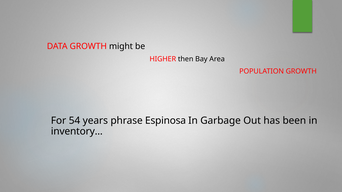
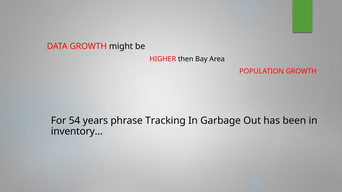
Espinosa: Espinosa -> Tracking
